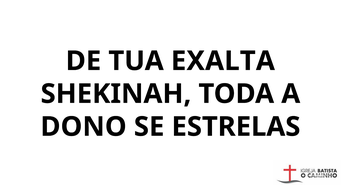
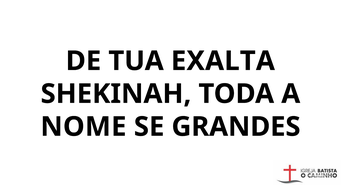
DONO: DONO -> NOME
ESTRELAS: ESTRELAS -> GRANDES
